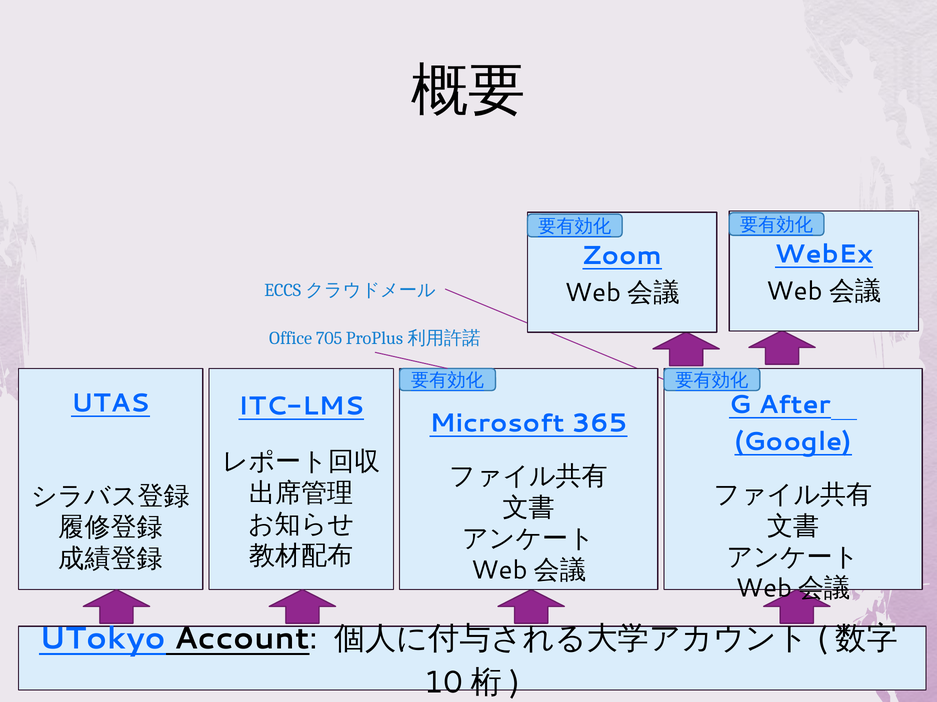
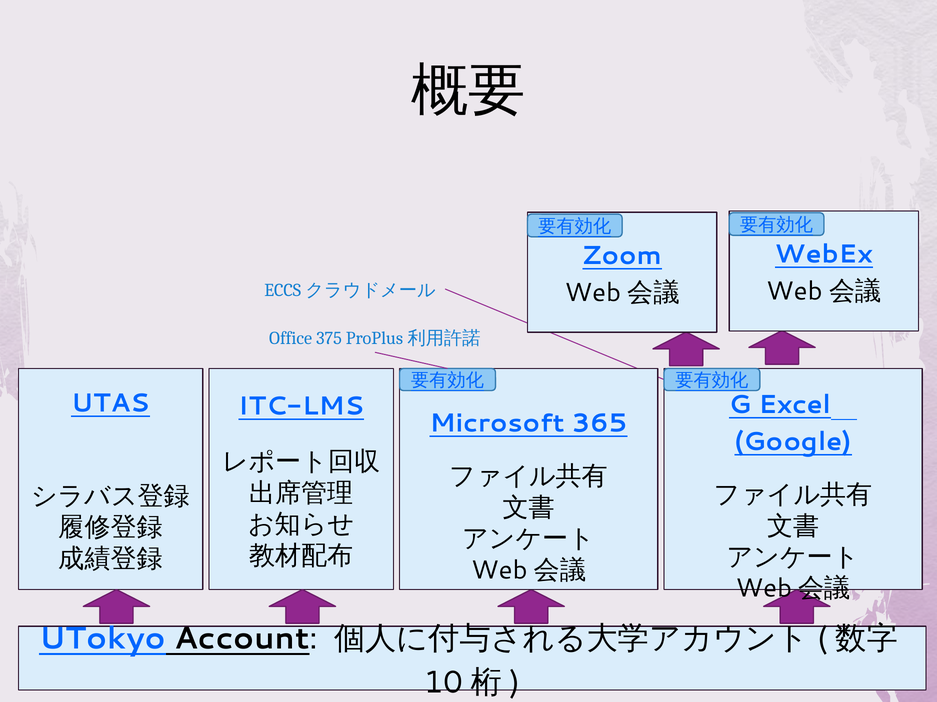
705: 705 -> 375
After: After -> Excel
